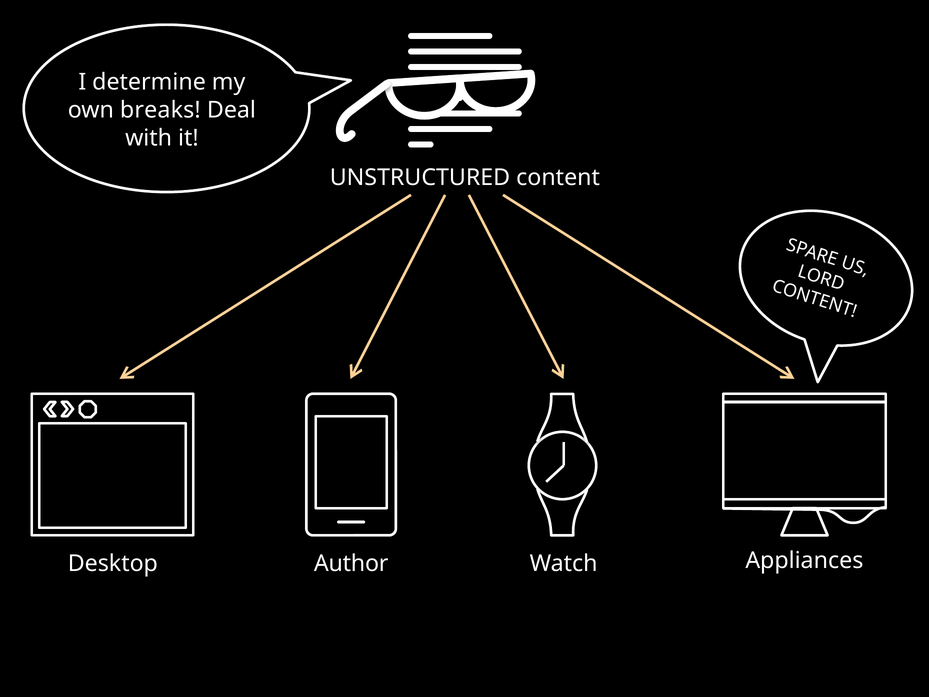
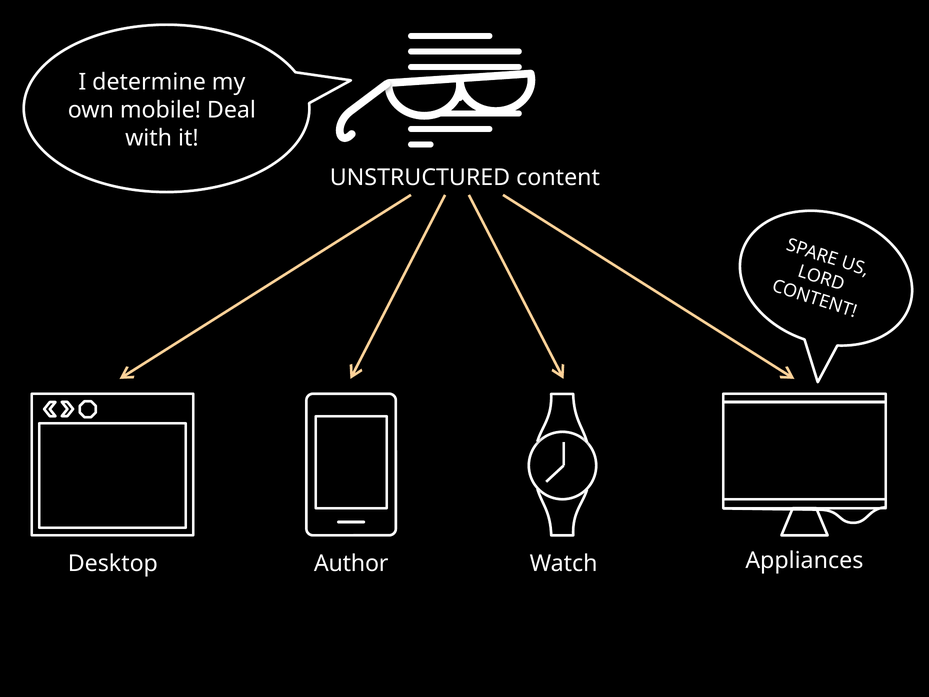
breaks: breaks -> mobile
